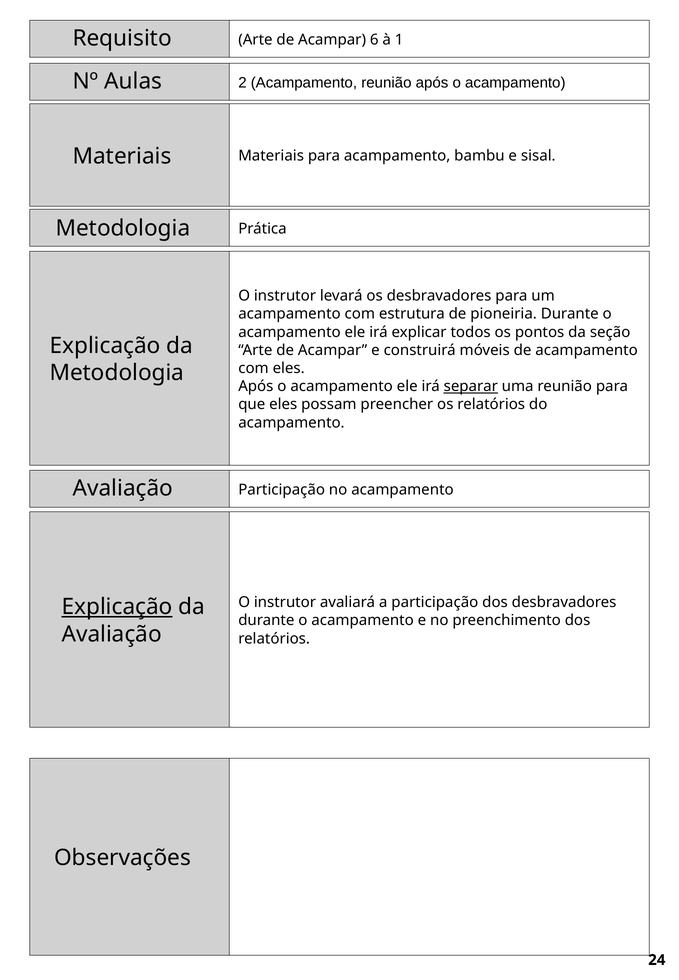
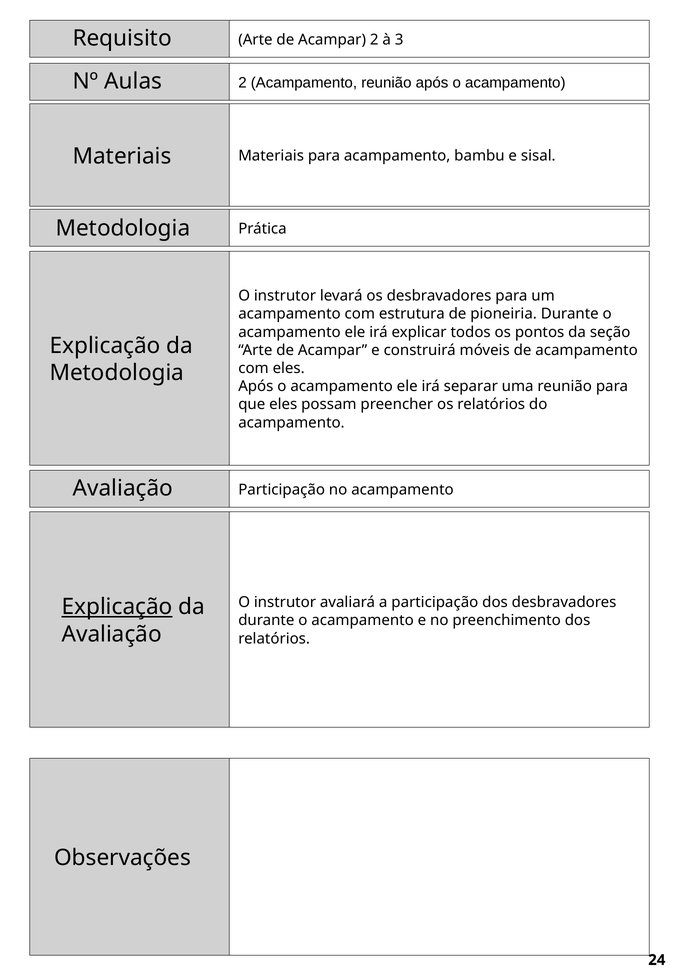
Acampar 6: 6 -> 2
1: 1 -> 3
separar underline: present -> none
